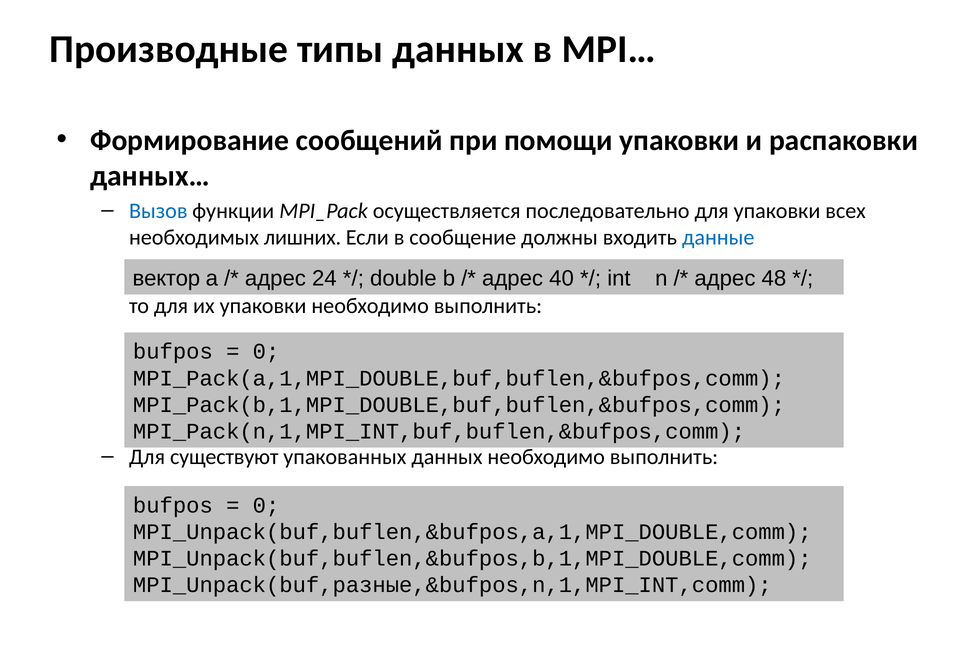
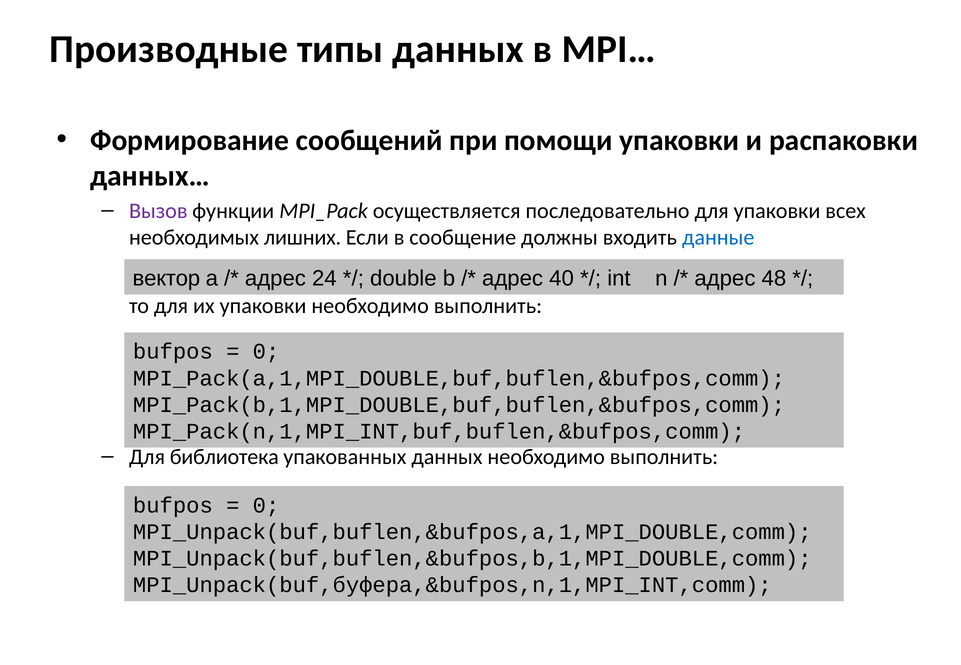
Вызов colour: blue -> purple
существуют: существуют -> библиотека
MPI_Unpack(buf,разные,&bufpos,n,1,MPI_INT,comm: MPI_Unpack(buf,разные,&bufpos,n,1,MPI_INT,comm -> MPI_Unpack(buf,буфера,&bufpos,n,1,MPI_INT,comm
